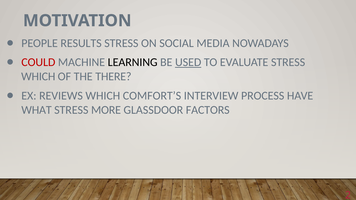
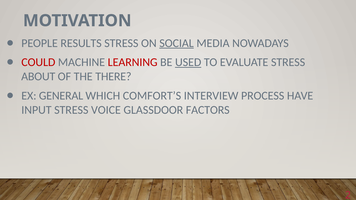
SOCIAL underline: none -> present
LEARNING colour: black -> red
WHICH at (38, 77): WHICH -> ABOUT
REVIEWS: REVIEWS -> GENERAL
WHAT: WHAT -> INPUT
MORE: MORE -> VOICE
